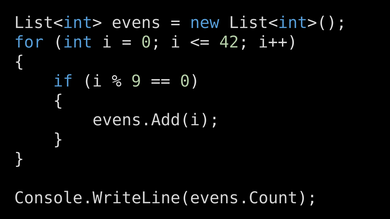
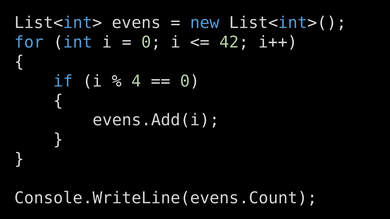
9: 9 -> 4
